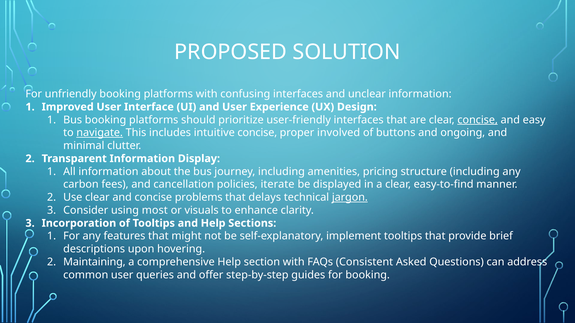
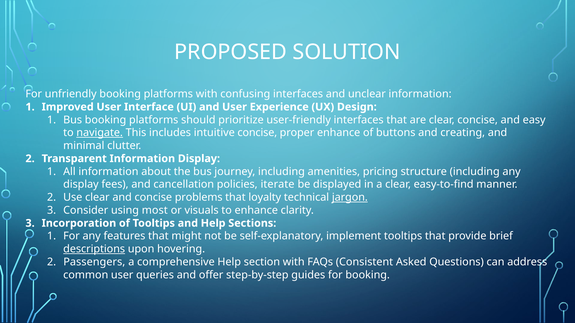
concise at (478, 120) underline: present -> none
proper involved: involved -> enhance
ongoing: ongoing -> creating
carbon at (81, 185): carbon -> display
delays: delays -> loyalty
descriptions underline: none -> present
Maintaining: Maintaining -> Passengers
